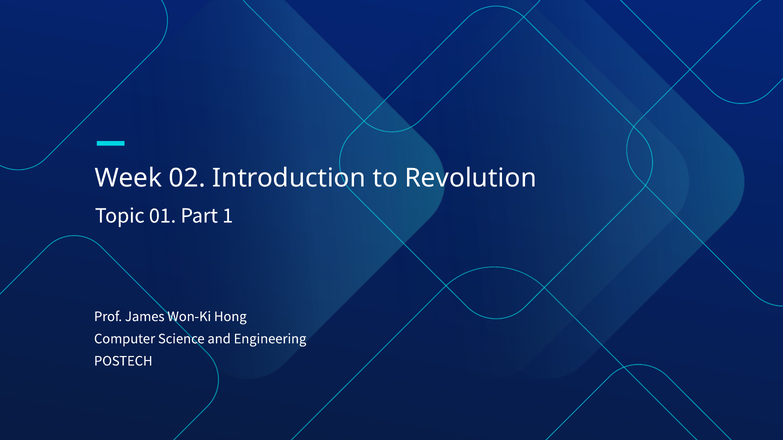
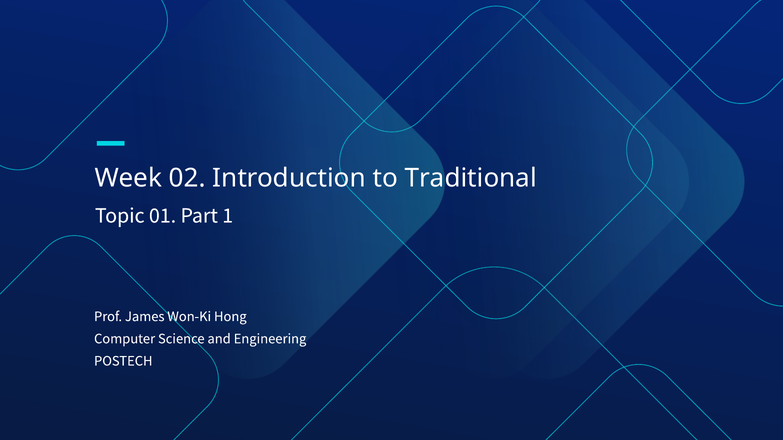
Revolution: Revolution -> Traditional
